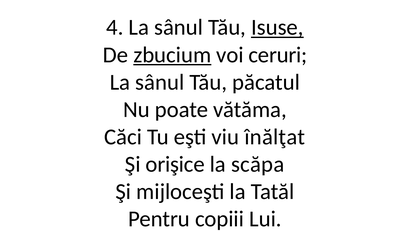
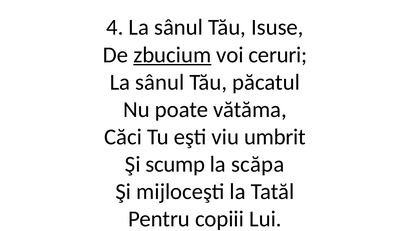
Isuse underline: present -> none
înălţat: înălţat -> umbrit
orişice: orişice -> scump
